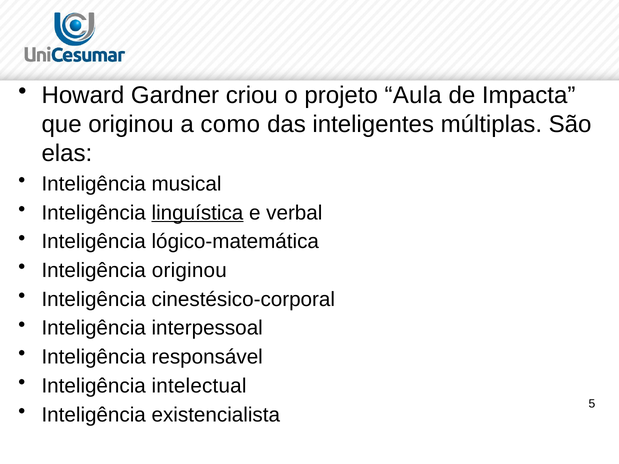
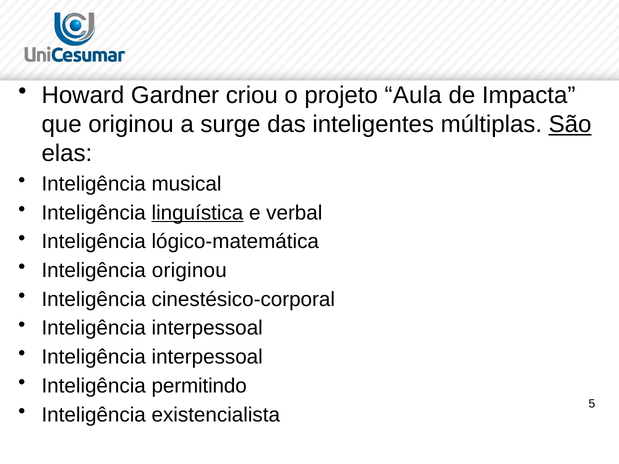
como: como -> surge
São underline: none -> present
responsável at (207, 357): responsável -> interpessoal
intelectual: intelectual -> permitindo
